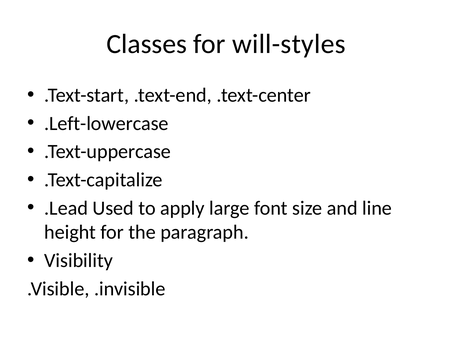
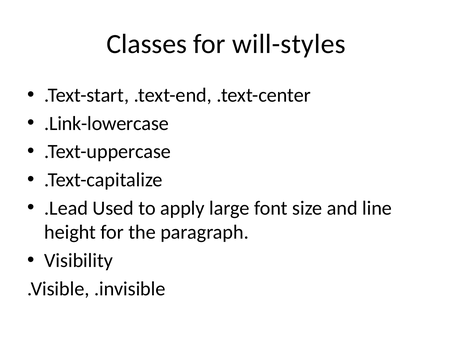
.Left-lowercase: .Left-lowercase -> .Link-lowercase
